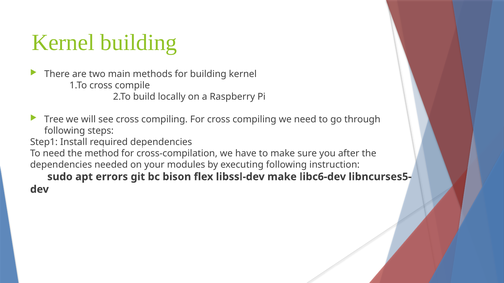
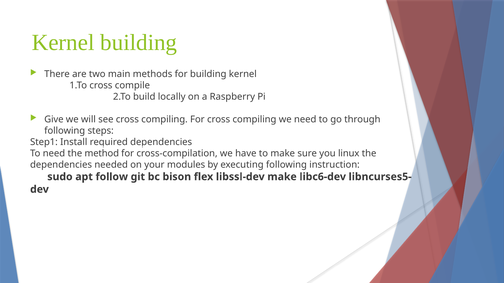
Tree: Tree -> Give
after: after -> linux
errors: errors -> follow
